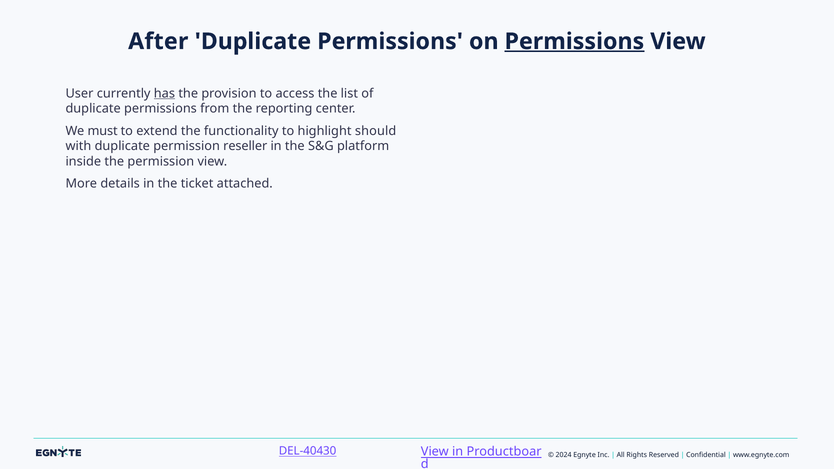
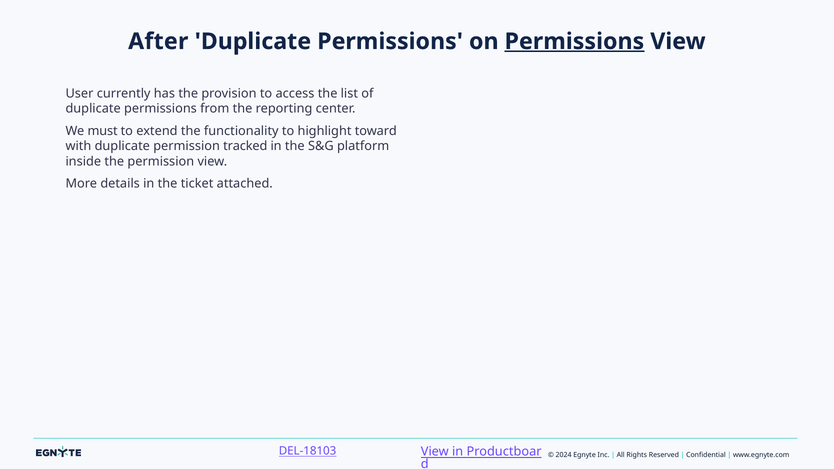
has underline: present -> none
should: should -> toward
reseller: reseller -> tracked
DEL-40430: DEL-40430 -> DEL-18103
